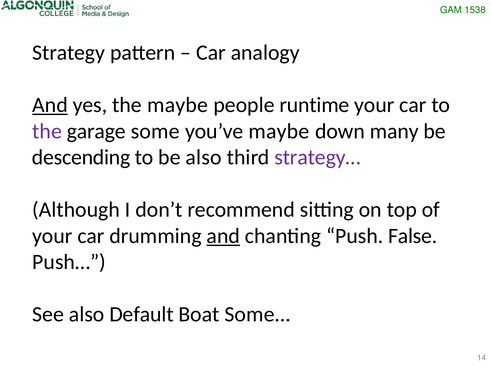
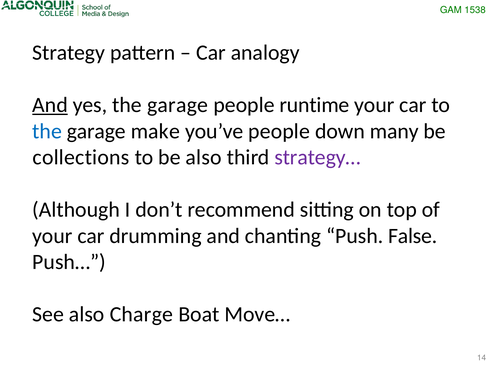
yes the maybe: maybe -> garage
the at (47, 131) colour: purple -> blue
some: some -> make
you’ve maybe: maybe -> people
descending: descending -> collections
and at (223, 236) underline: present -> none
Default: Default -> Charge
Some…: Some… -> Move…
